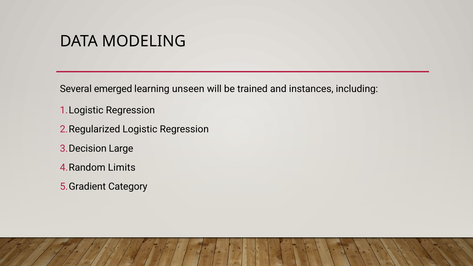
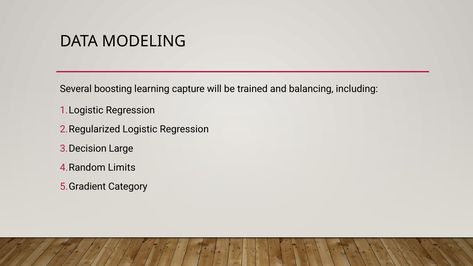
emerged: emerged -> boosting
unseen: unseen -> capture
instances: instances -> balancing
